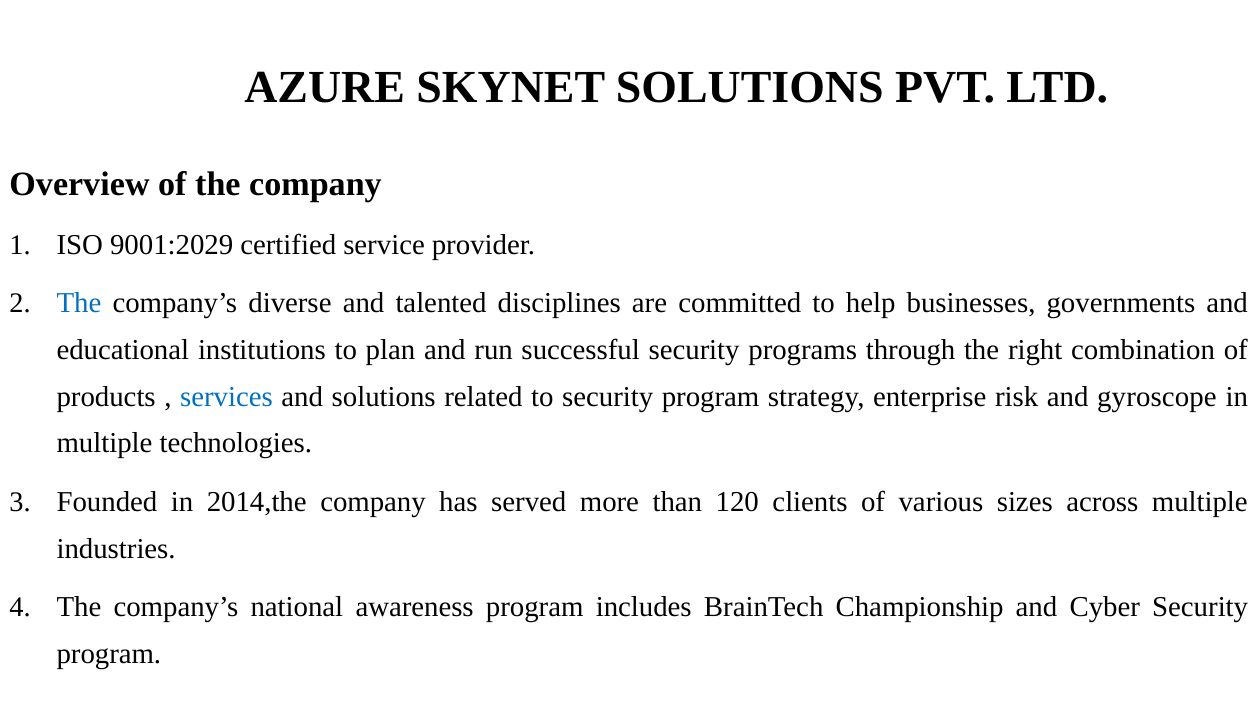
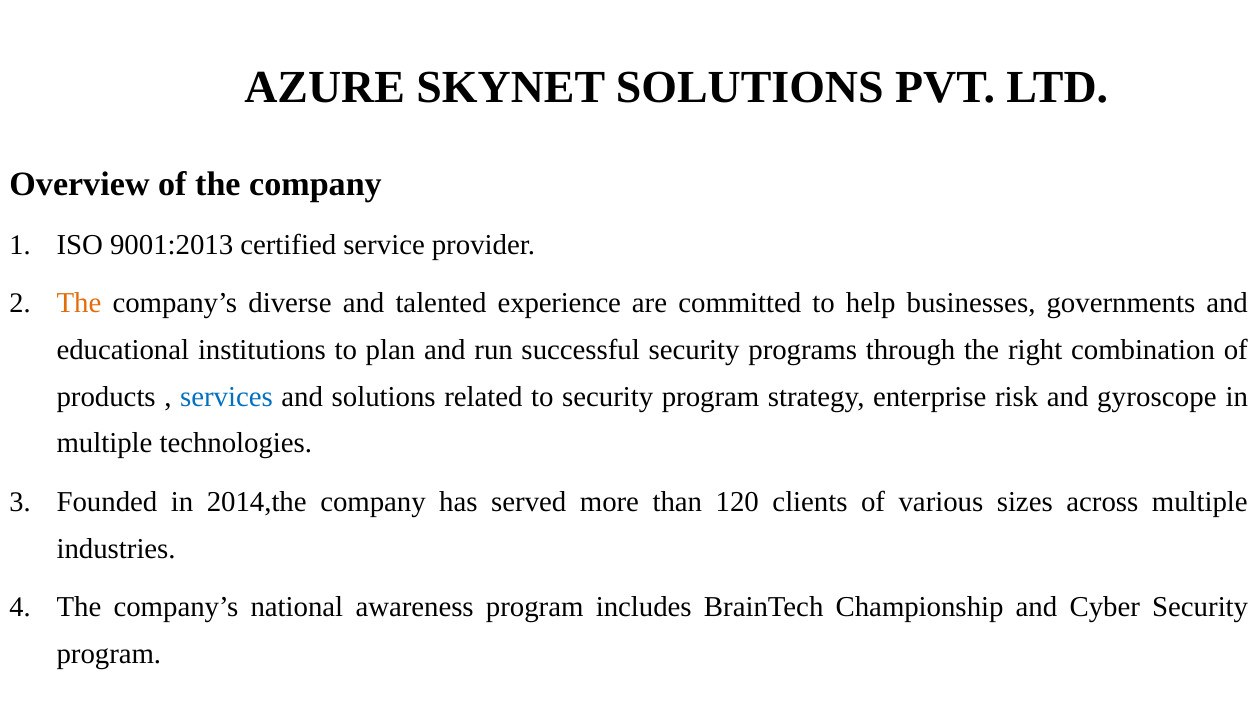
9001:2029: 9001:2029 -> 9001:2013
The at (79, 303) colour: blue -> orange
disciplines: disciplines -> experience
